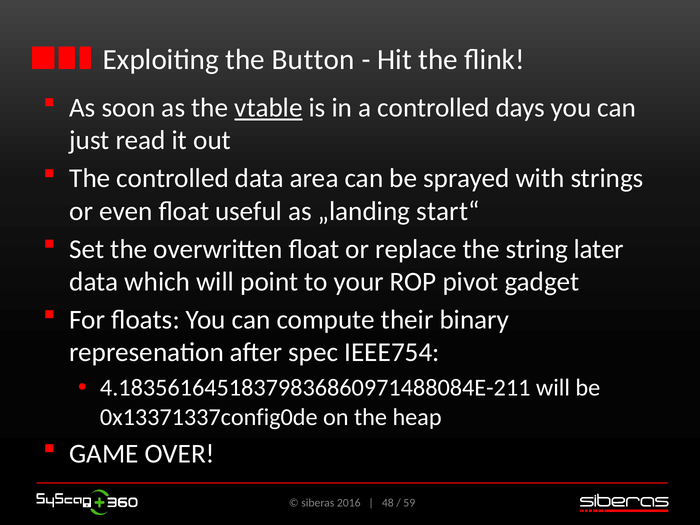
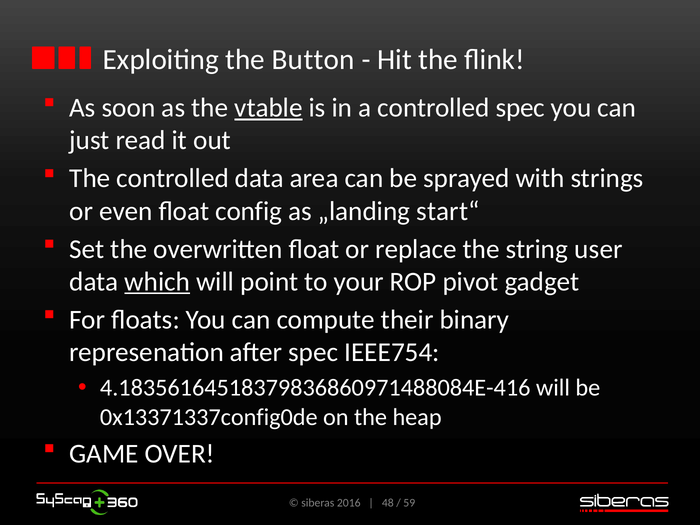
controlled days: days -> spec
useful: useful -> config
later: later -> user
which underline: none -> present
4.18356164518379836860971488084E-211: 4.18356164518379836860971488084E-211 -> 4.18356164518379836860971488084E-416
